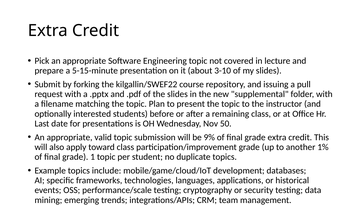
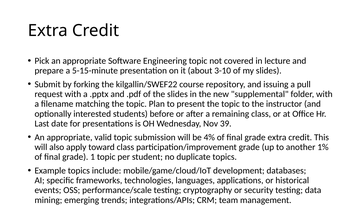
50: 50 -> 39
9%: 9% -> 4%
